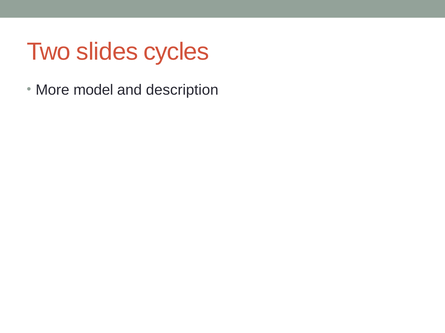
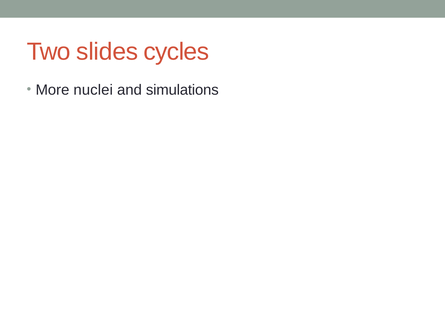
model: model -> nuclei
description: description -> simulations
